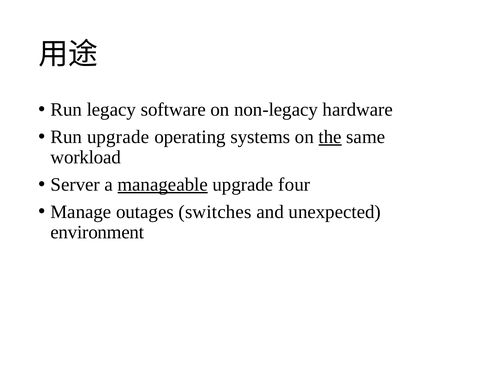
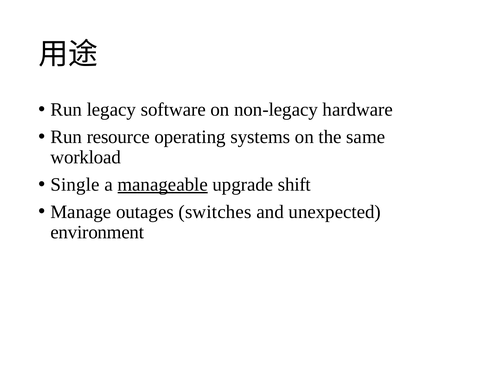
Run upgrade: upgrade -> resource
the underline: present -> none
Server: Server -> Single
four: four -> shift
